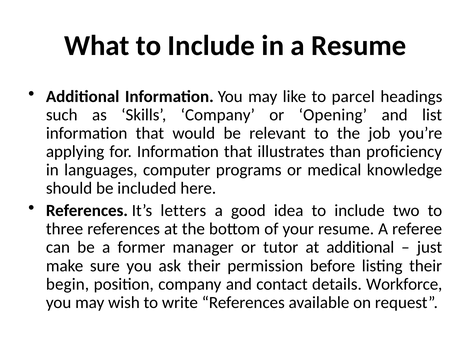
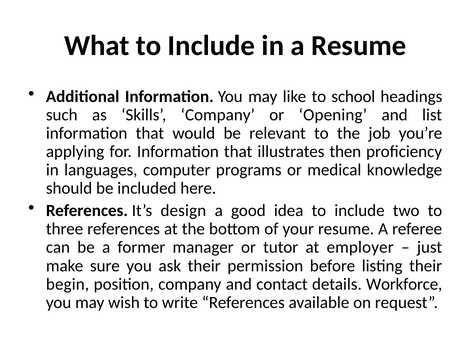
parcel: parcel -> school
than: than -> then
letters: letters -> design
at additional: additional -> employer
